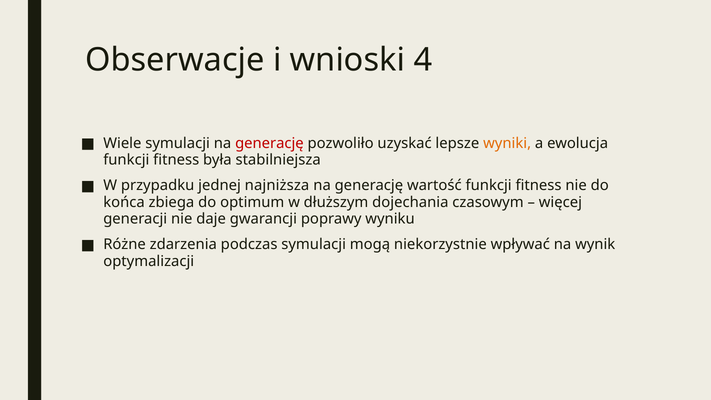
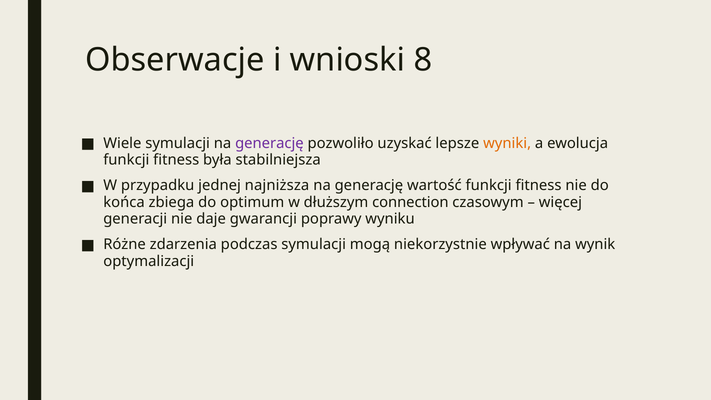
4: 4 -> 8
generację at (269, 143) colour: red -> purple
dojechania: dojechania -> connection
